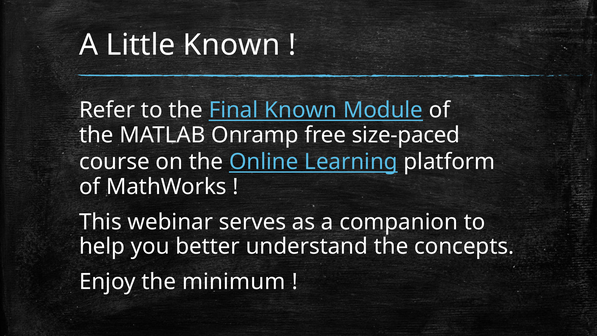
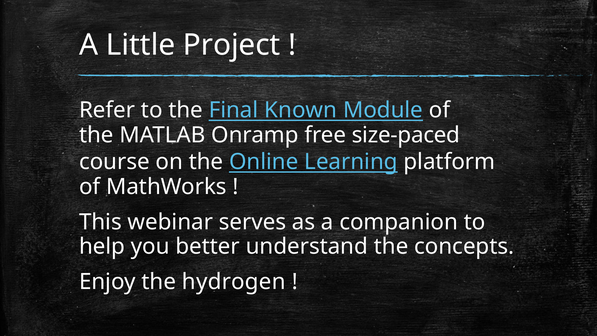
Little Known: Known -> Project
minimum: minimum -> hydrogen
